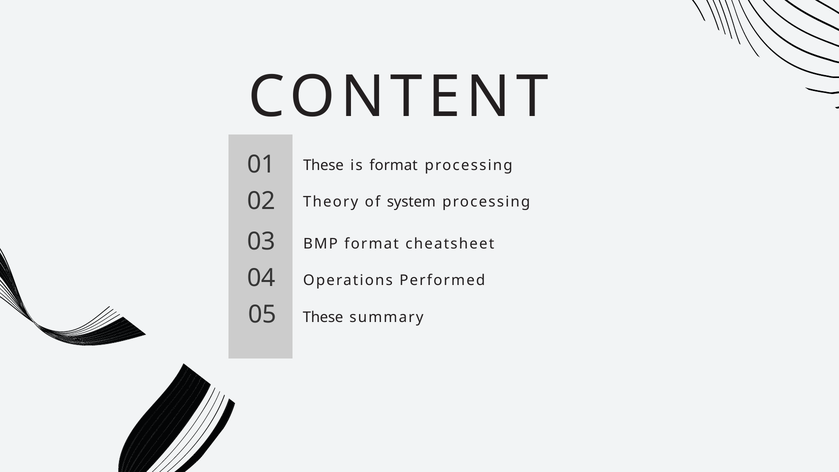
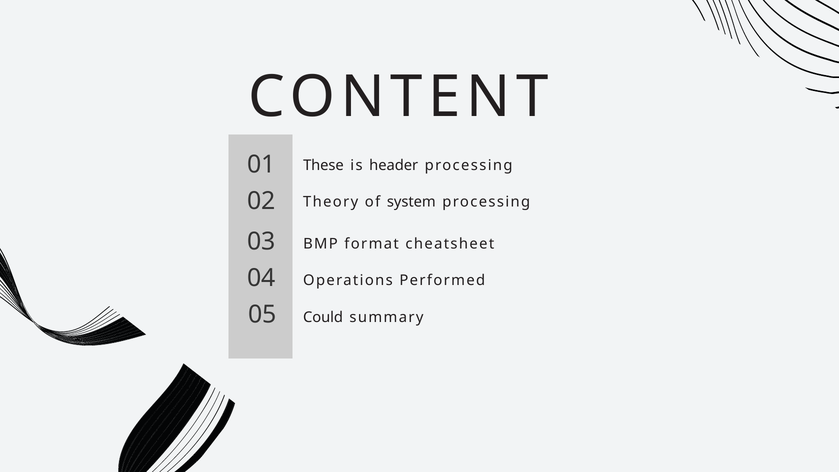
is format: format -> header
These at (323, 317): These -> Could
